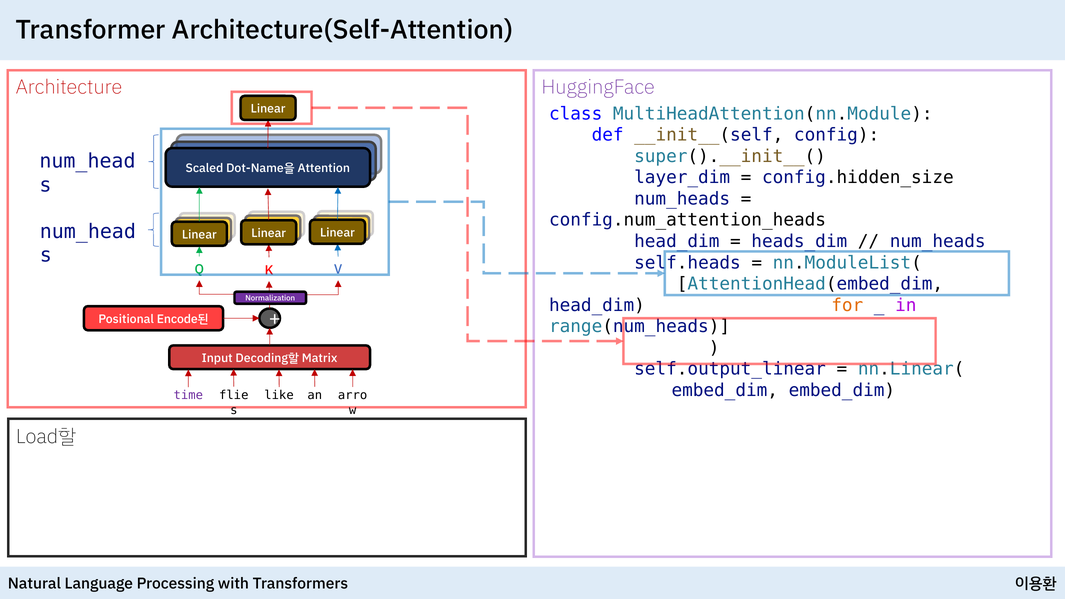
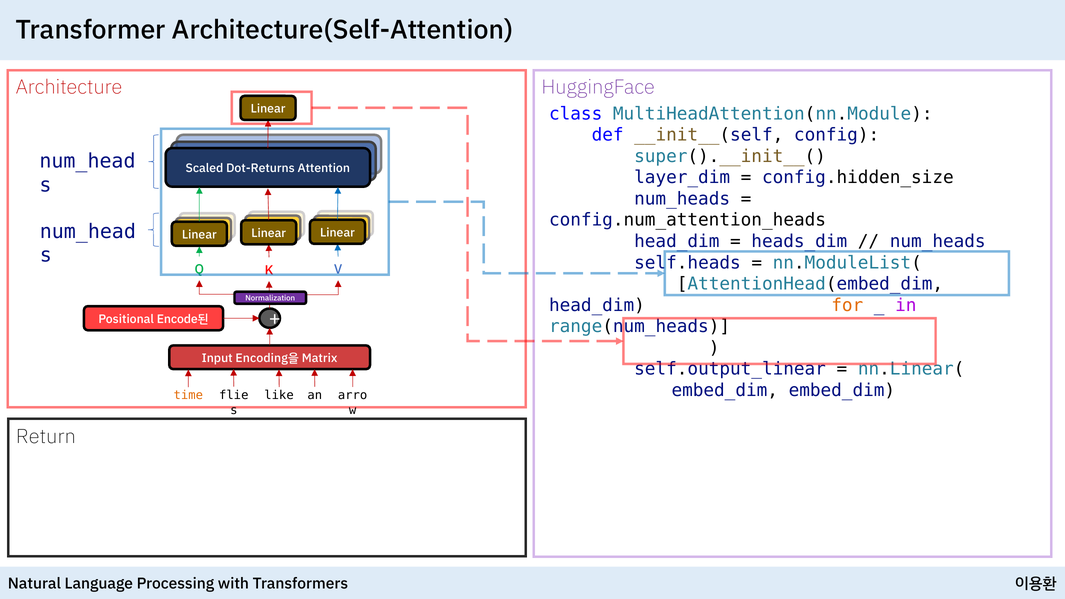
Dot-Name을: Dot-Name을 -> Dot-Returns
Decoding할: Decoding할 -> Encoding을
time colour: purple -> orange
Load할: Load할 -> Return
